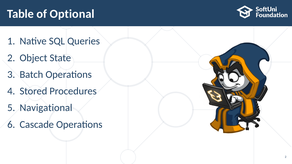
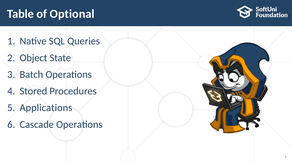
Navigational: Navigational -> Applications
